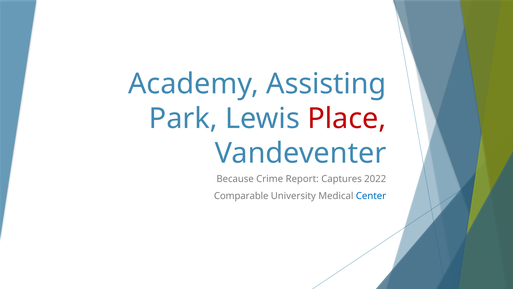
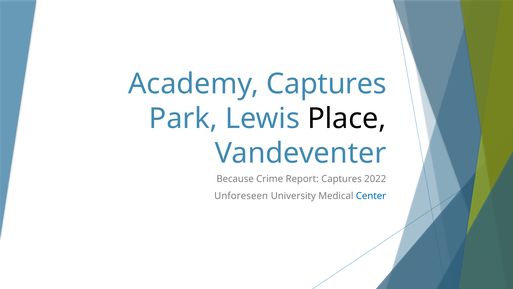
Academy Assisting: Assisting -> Captures
Place colour: red -> black
Comparable: Comparable -> Unforeseen
